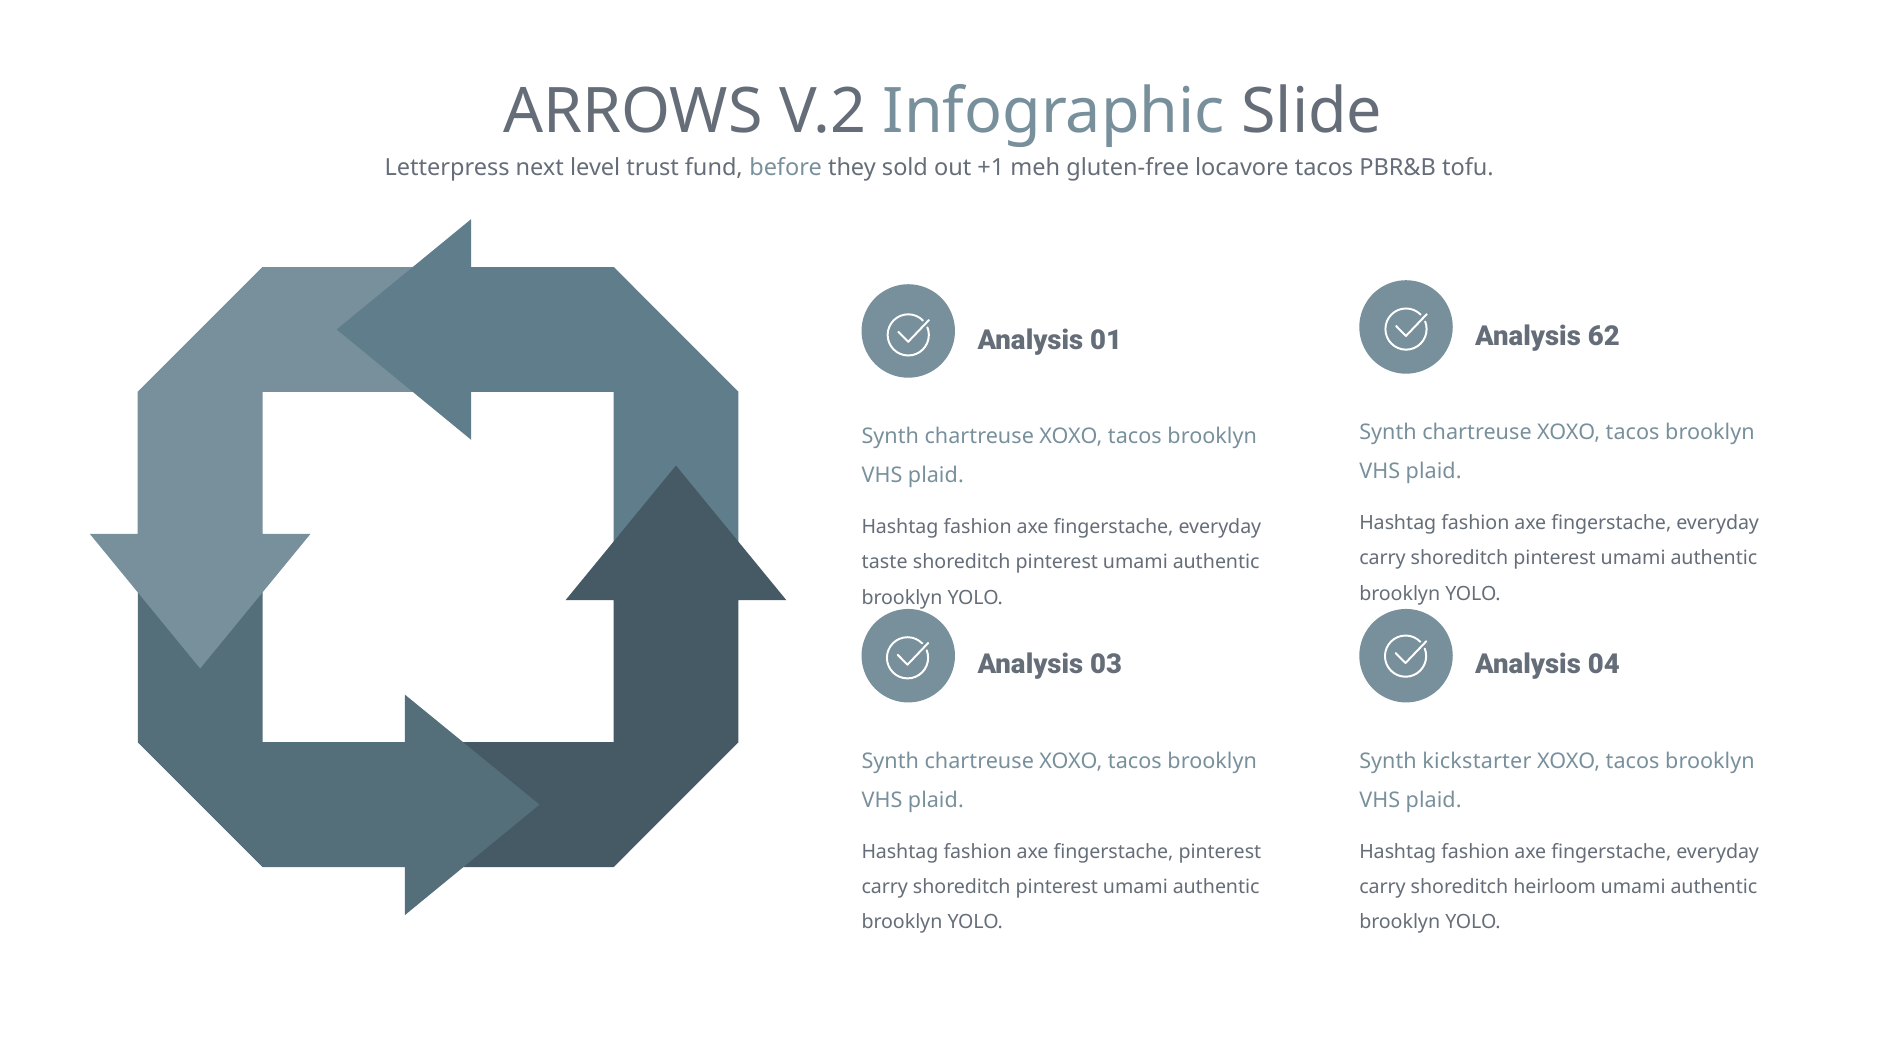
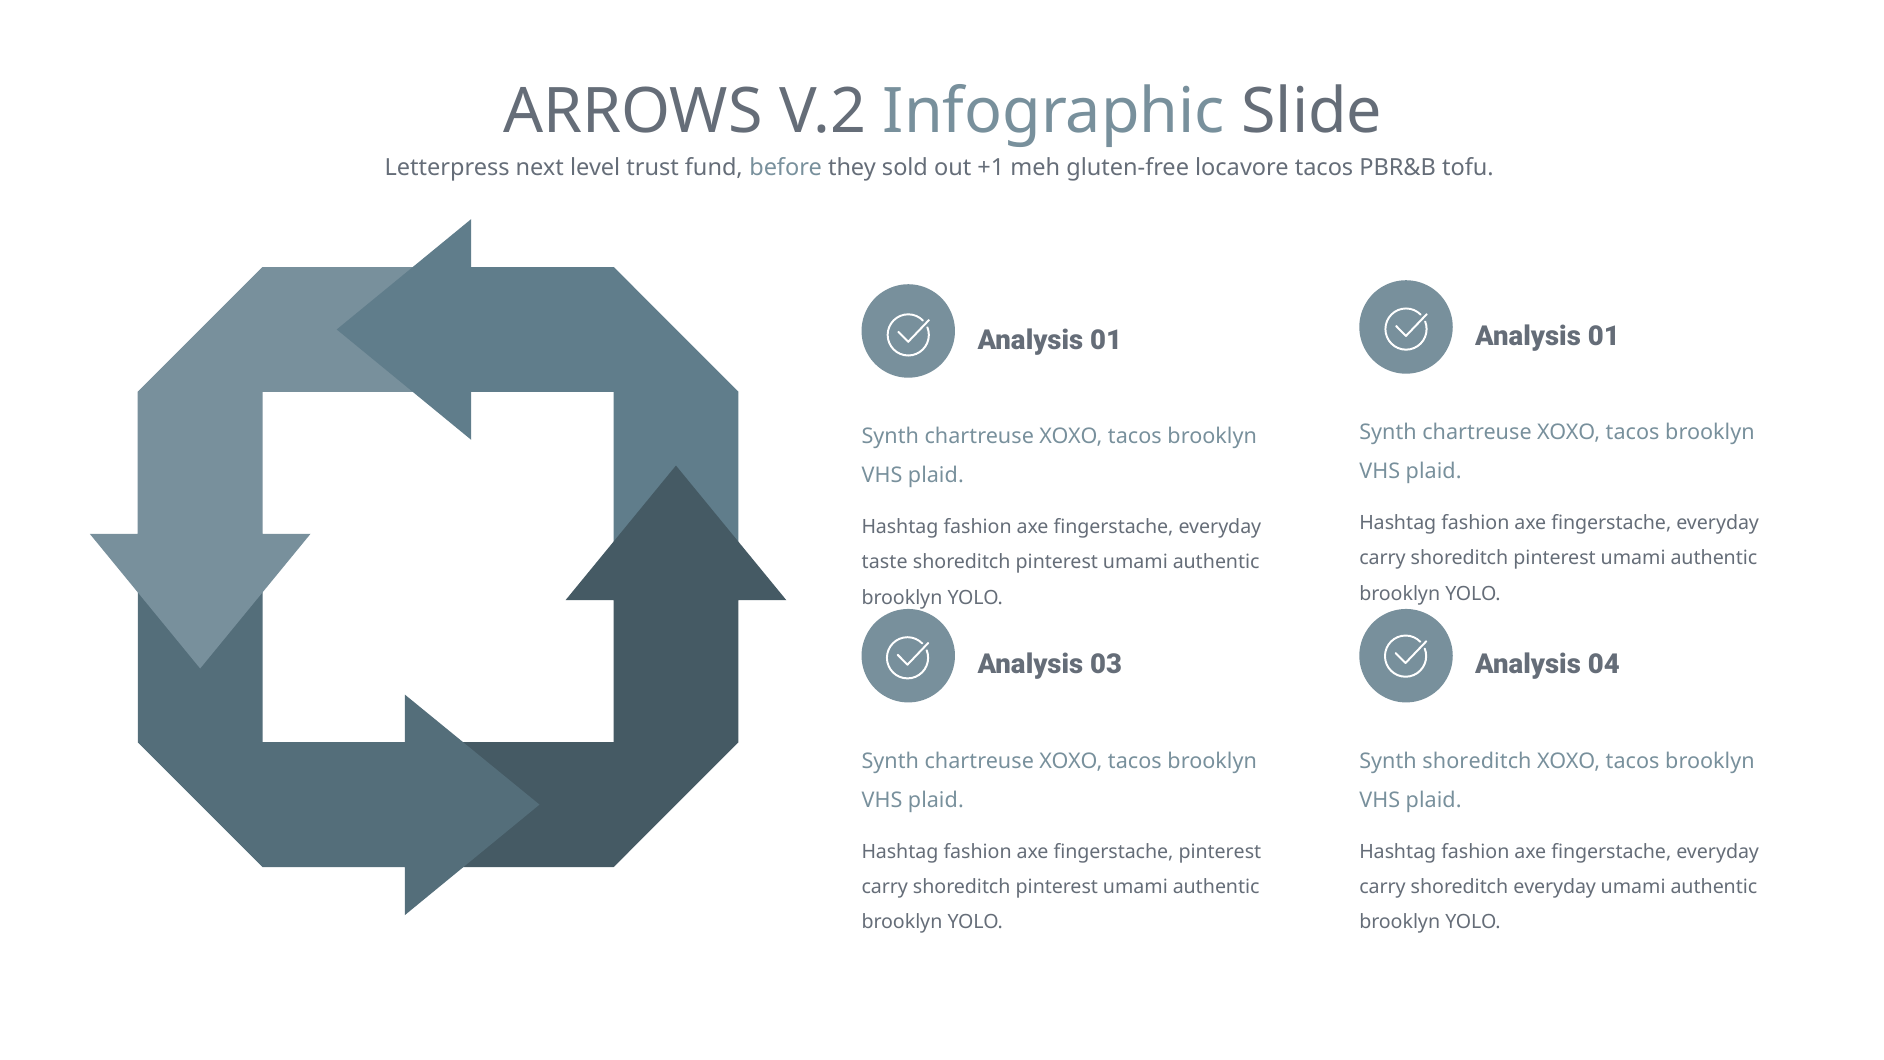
62 at (1604, 336): 62 -> 01
Synth kickstarter: kickstarter -> shoreditch
shoreditch heirloom: heirloom -> everyday
